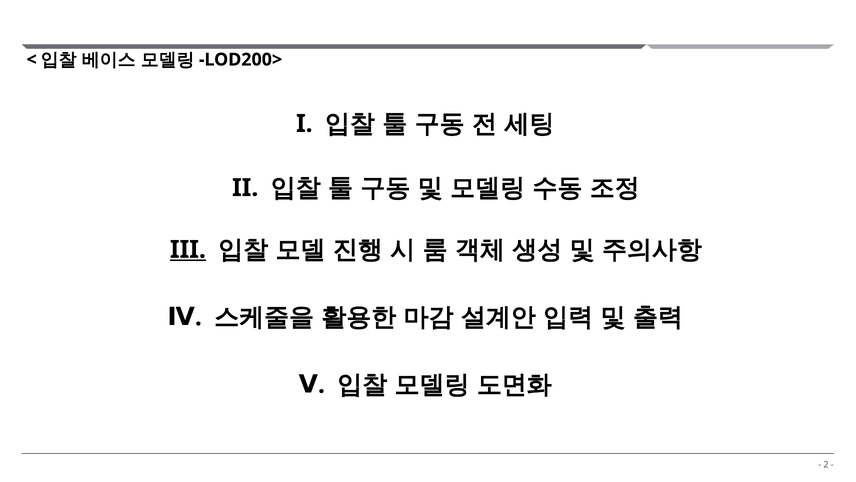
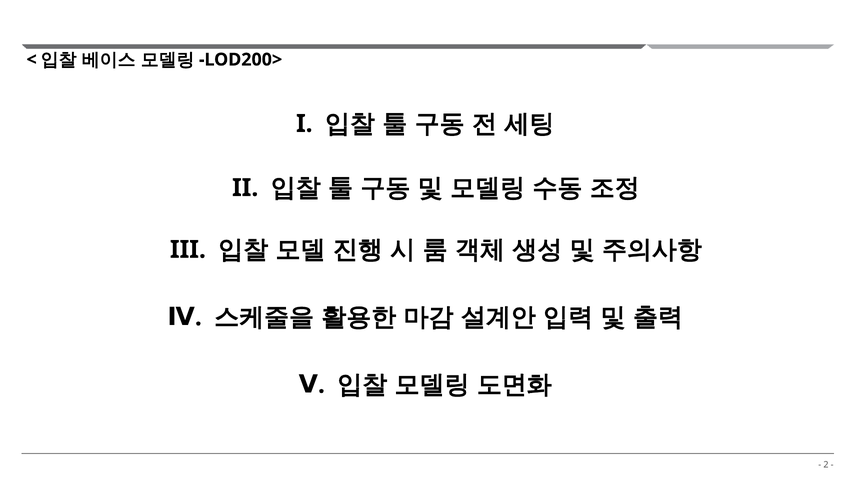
III underline: present -> none
